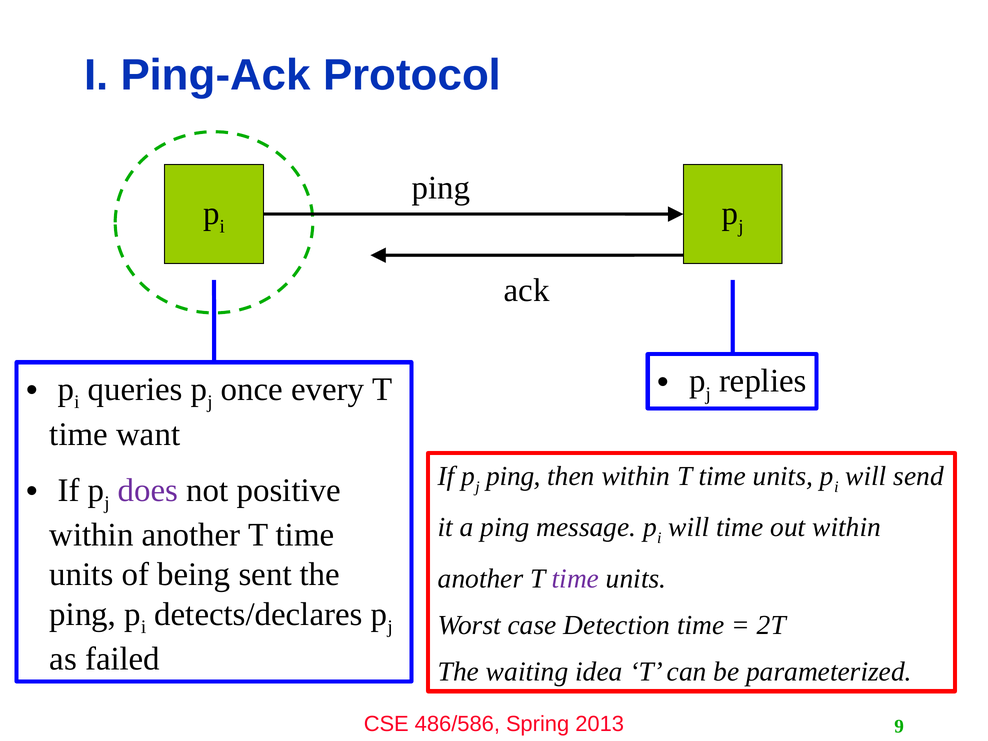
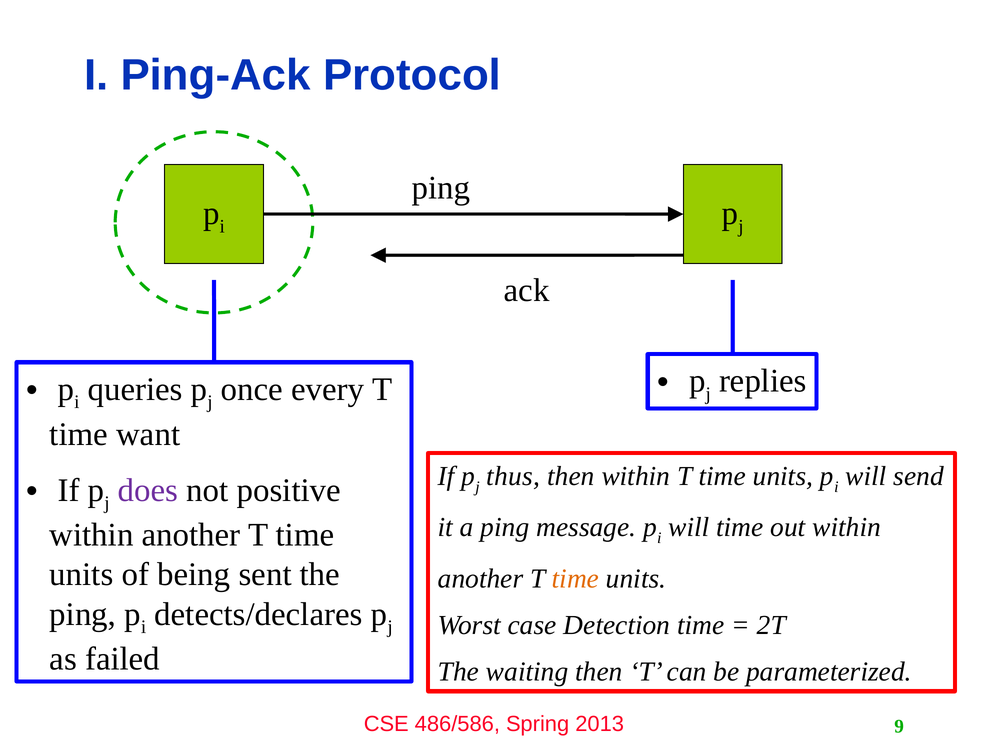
ping at (514, 476): ping -> thus
time at (575, 578) colour: purple -> orange
waiting idea: idea -> then
